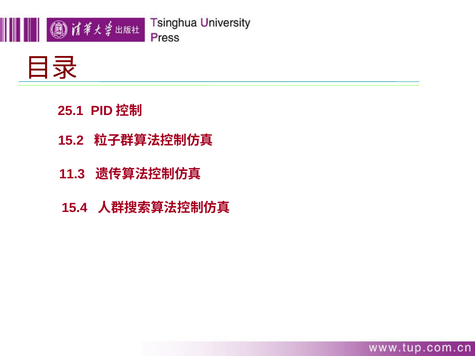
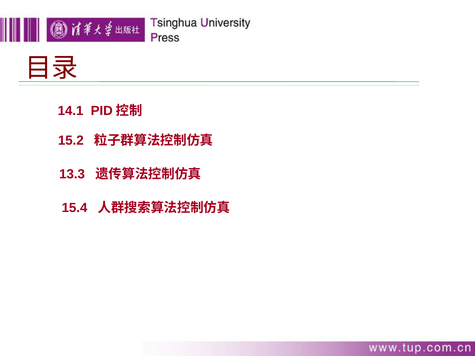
25.1: 25.1 -> 14.1
11.3: 11.3 -> 13.3
